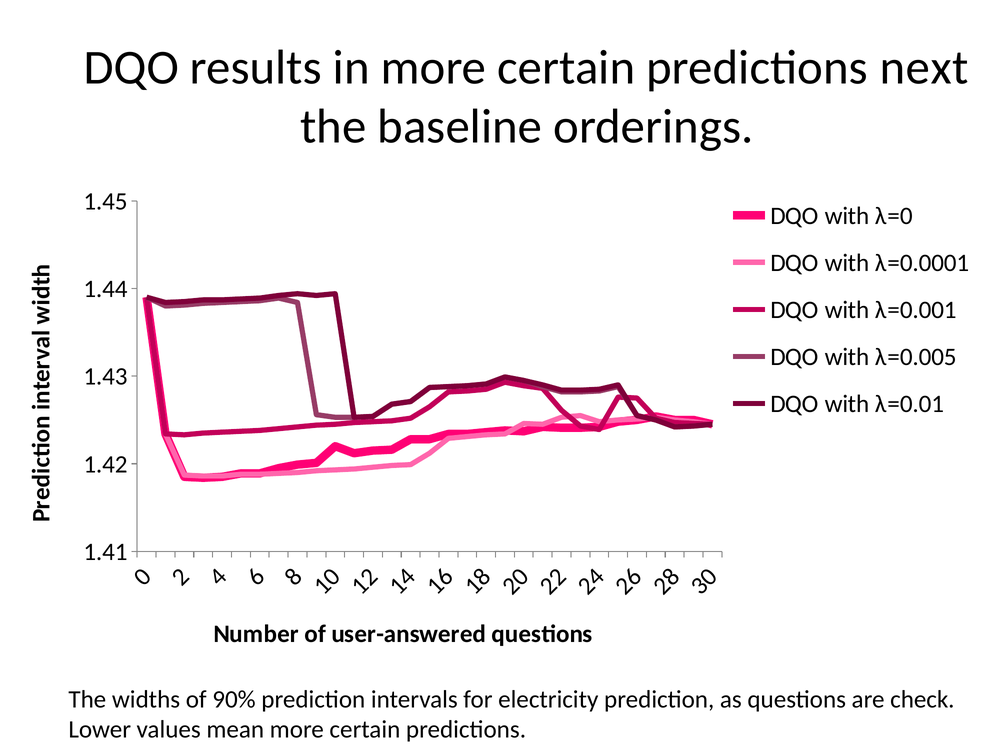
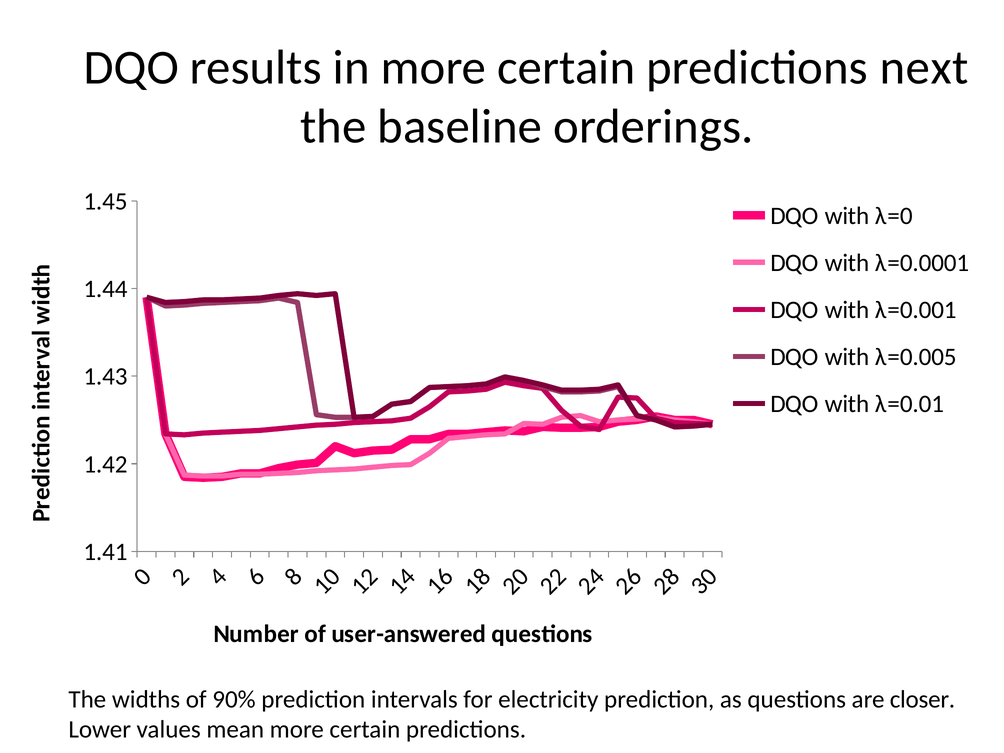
check: check -> closer
